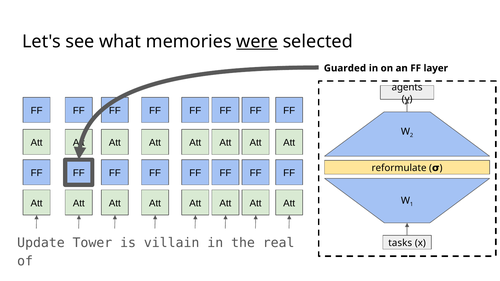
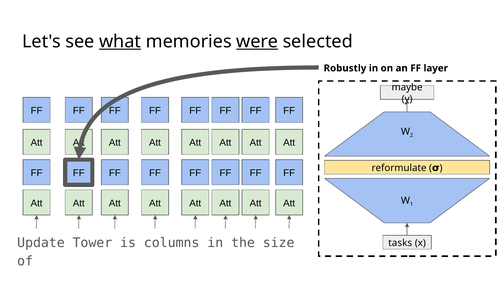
what underline: none -> present
Guarded: Guarded -> Robustly
agents: agents -> maybe
villain: villain -> columns
real: real -> size
